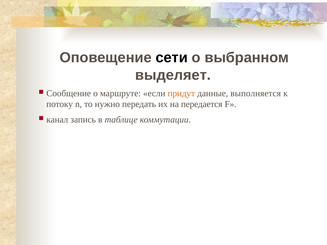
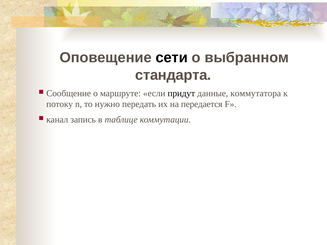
выделяет: выделяет -> стандарта
придут colour: orange -> black
выполняется: выполняется -> коммутатора
